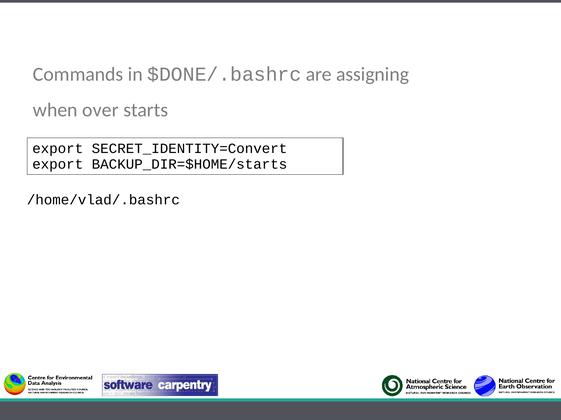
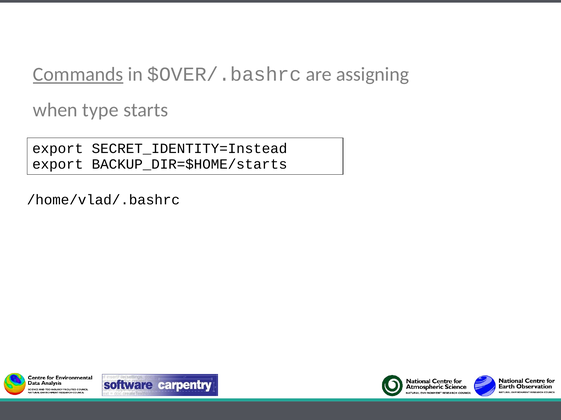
Commands underline: none -> present
$DONE/.bashrc: $DONE/.bashrc -> $OVER/.bashrc
over: over -> type
SECRET_IDENTITY=Convert: SECRET_IDENTITY=Convert -> SECRET_IDENTITY=Instead
